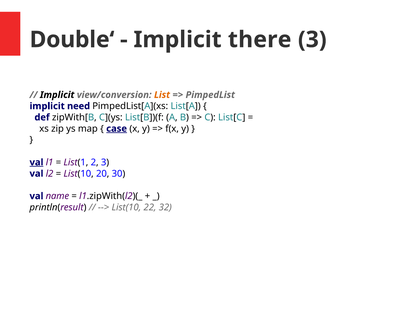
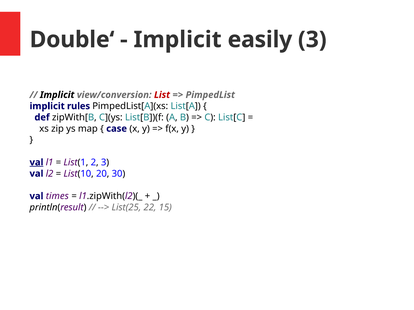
there: there -> easily
List colour: orange -> red
need: need -> rules
case underline: present -> none
name: name -> times
List(10 at (126, 208): List(10 -> List(25
32: 32 -> 15
